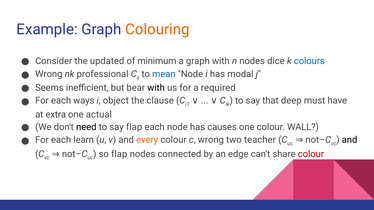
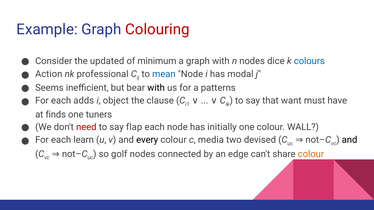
Colouring colour: orange -> red
Wrong at (49, 74): Wrong -> Action
required: required -> patterns
deep: deep -> want
ways: ways -> adds
extra: extra -> finds
actual: actual -> tuners
need colour: black -> red
causes: causes -> initially
every colour: orange -> black
c wrong: wrong -> media
teacher: teacher -> devised
so flap: flap -> golf
colour at (311, 154) colour: red -> orange
